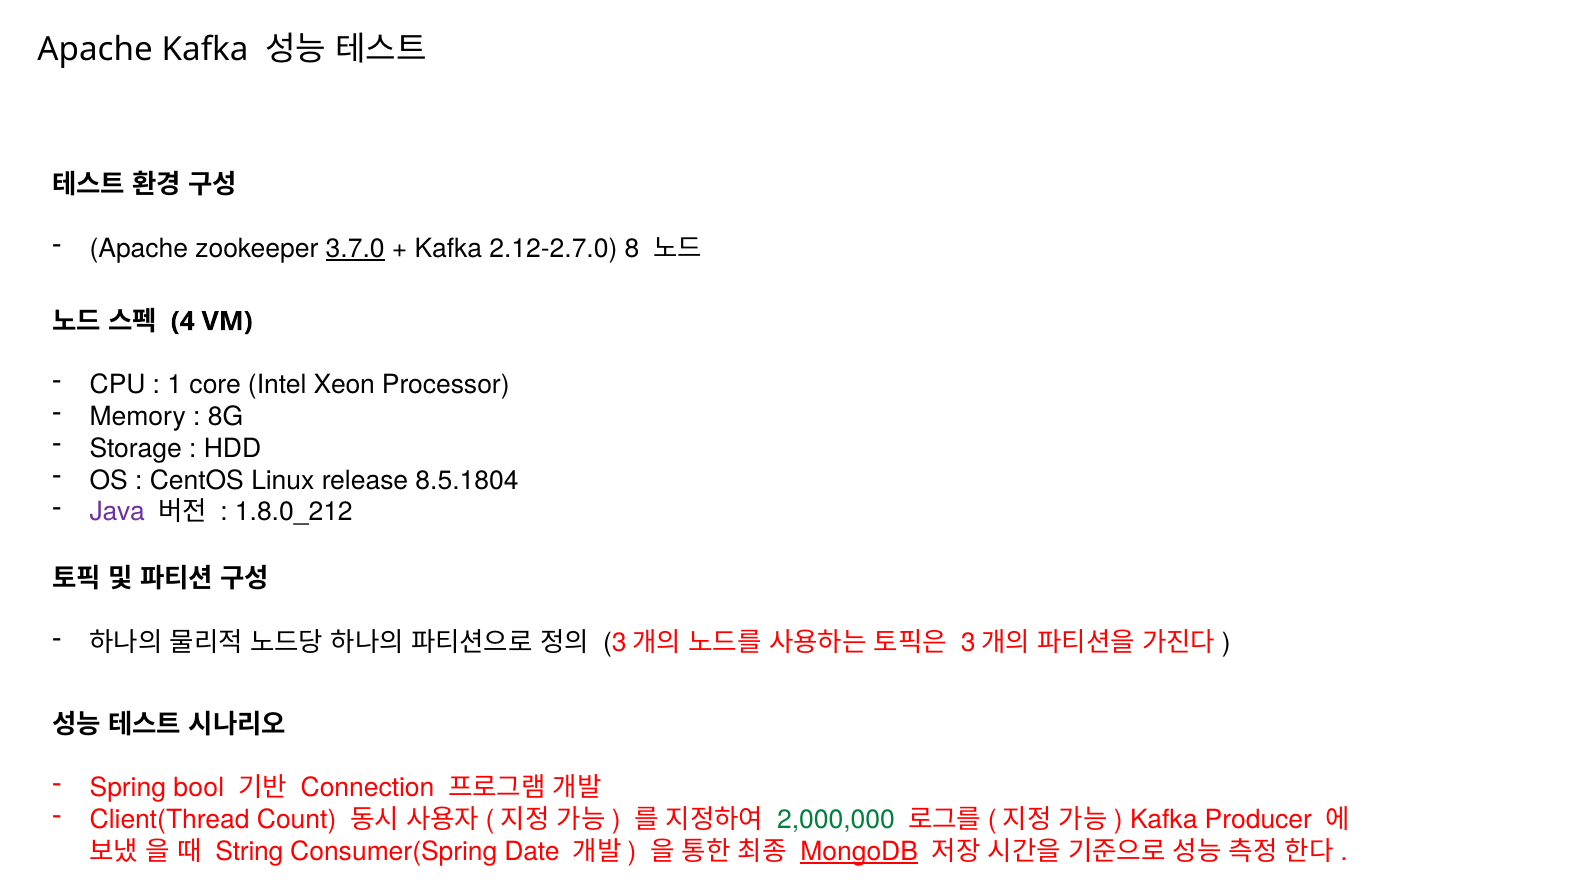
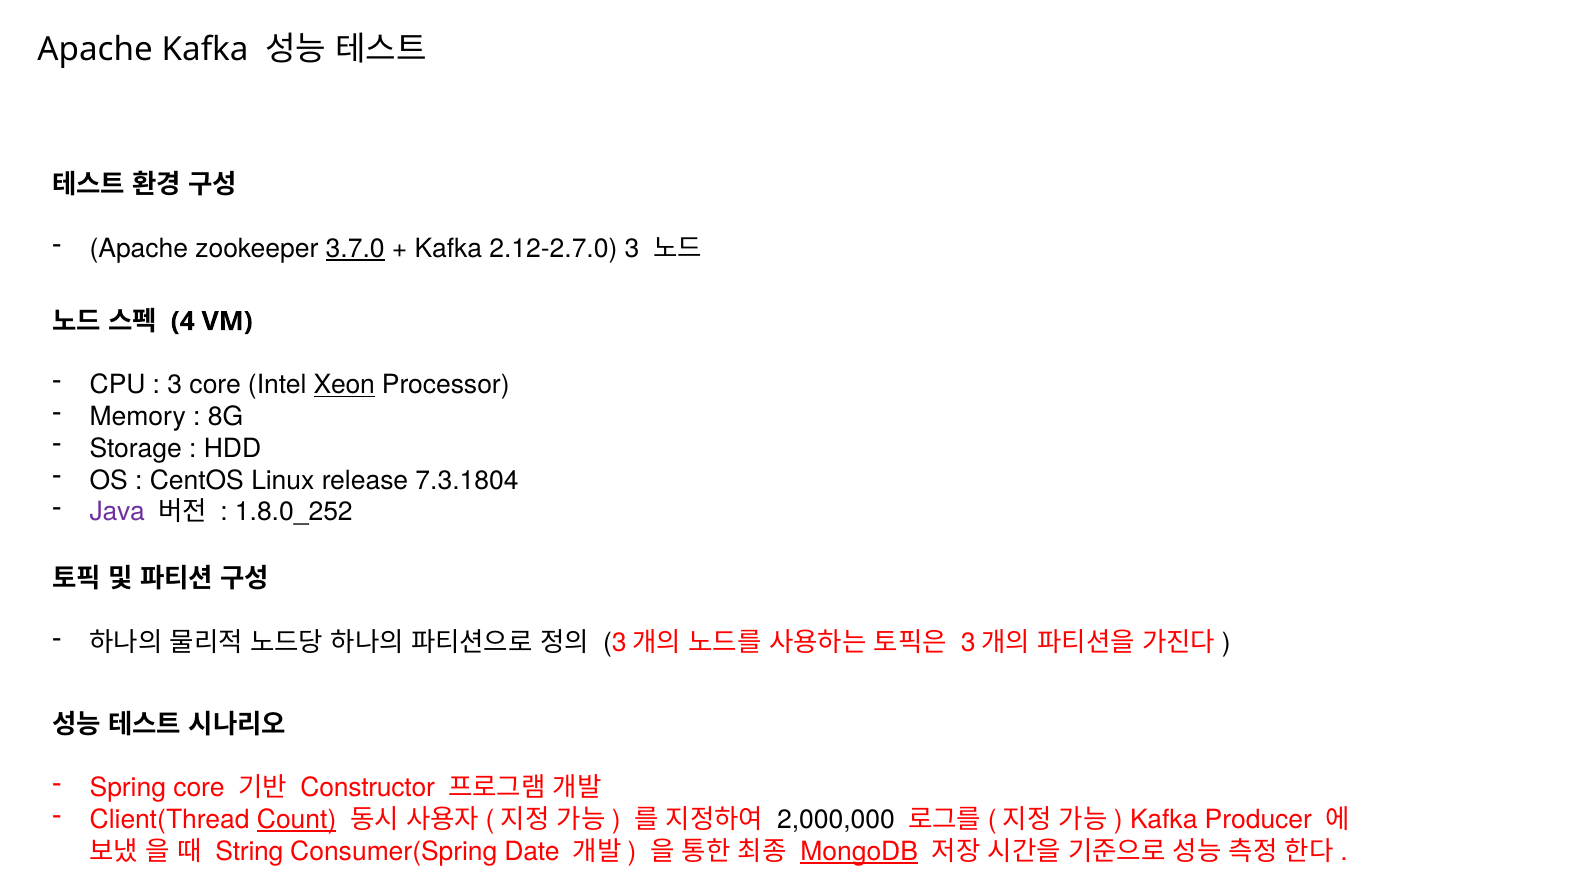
2.12-2.7.0 8: 8 -> 3
1 at (175, 385): 1 -> 3
Xeon underline: none -> present
8.5.1804: 8.5.1804 -> 7.3.1804
1.8.0_212: 1.8.0_212 -> 1.8.0_252
Spring bool: bool -> core
Connection: Connection -> Constructor
Count underline: none -> present
2,000,000 colour: green -> black
